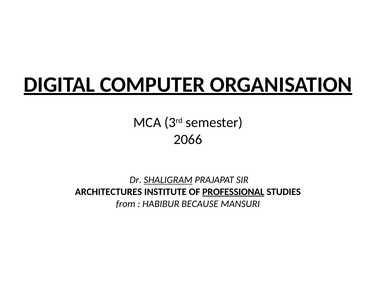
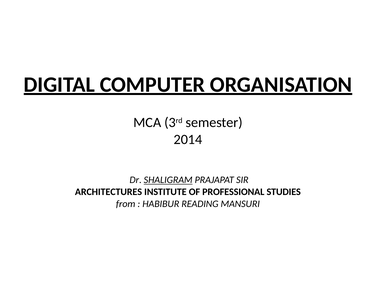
2066: 2066 -> 2014
PROFESSIONAL underline: present -> none
BECAUSE: BECAUSE -> READING
